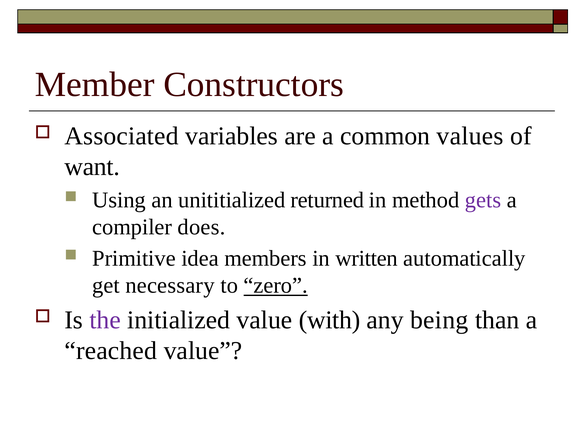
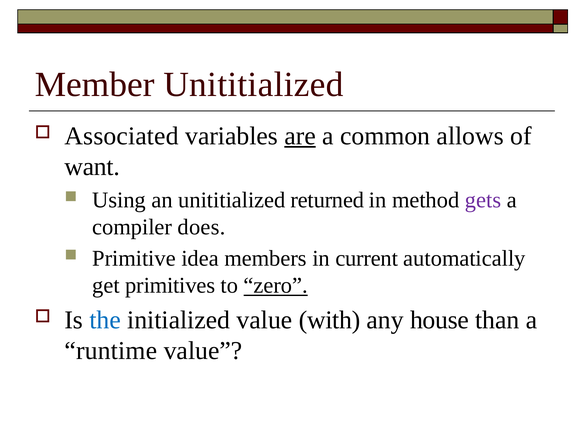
Member Constructors: Constructors -> Unititialized
are underline: none -> present
values: values -> allows
written: written -> current
necessary: necessary -> primitives
the colour: purple -> blue
being: being -> house
reached: reached -> runtime
